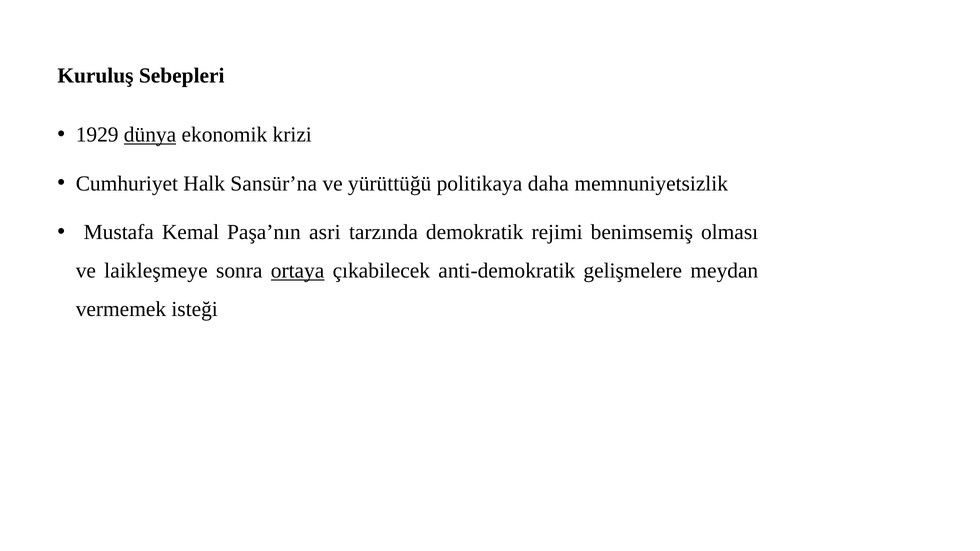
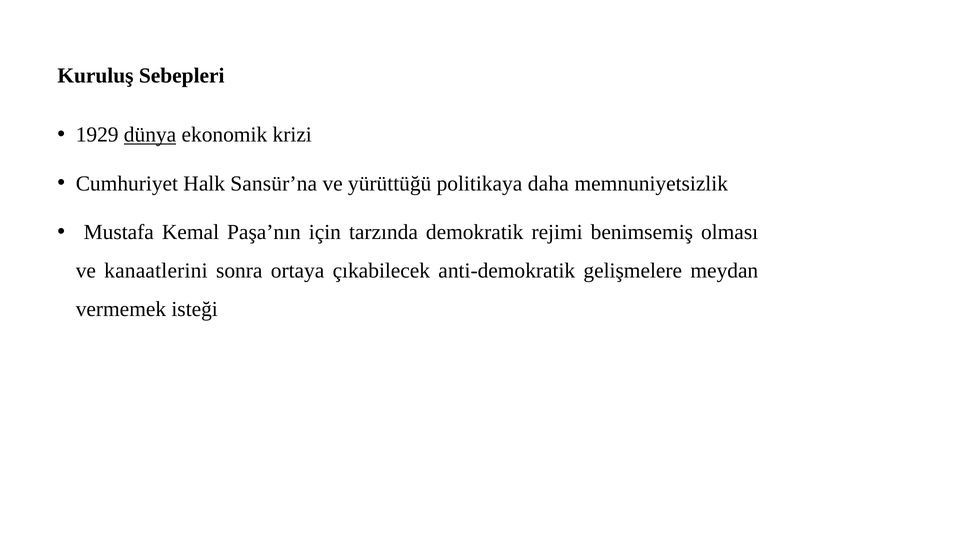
asri: asri -> için
laikleşmeye: laikleşmeye -> kanaatlerini
ortaya underline: present -> none
